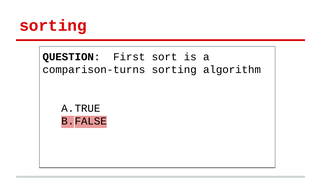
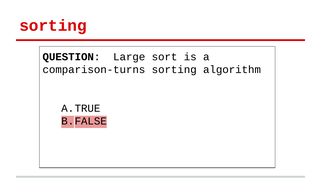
First: First -> Large
